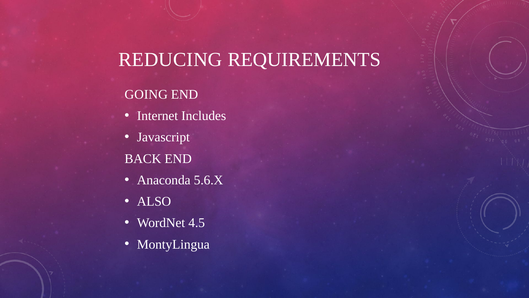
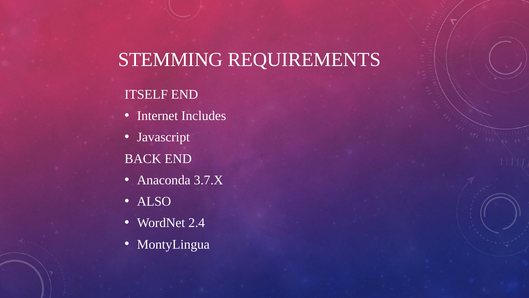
REDUCING: REDUCING -> STEMMING
GOING: GOING -> ITSELF
5.6.X: 5.6.X -> 3.7.X
4.5: 4.5 -> 2.4
